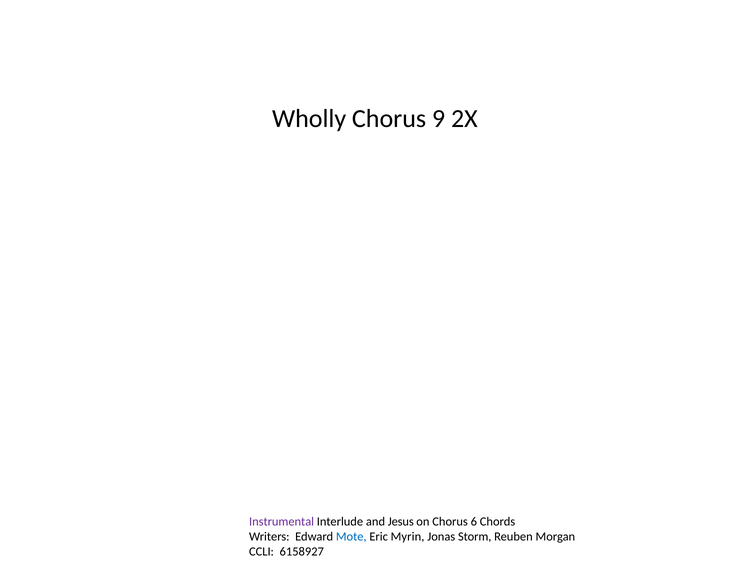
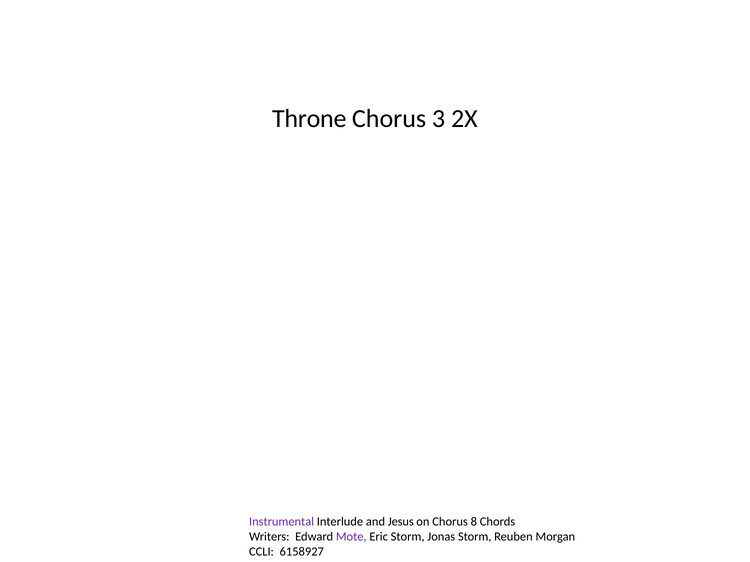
Wholly: Wholly -> Throne
9: 9 -> 3
6: 6 -> 8
Mote colour: blue -> purple
Eric Myrin: Myrin -> Storm
